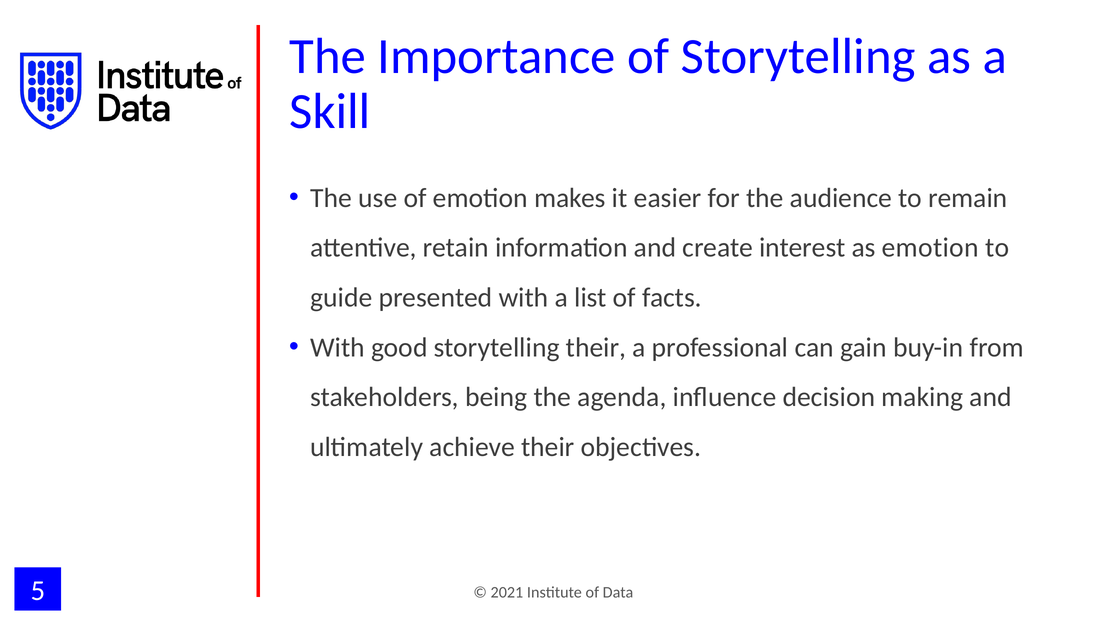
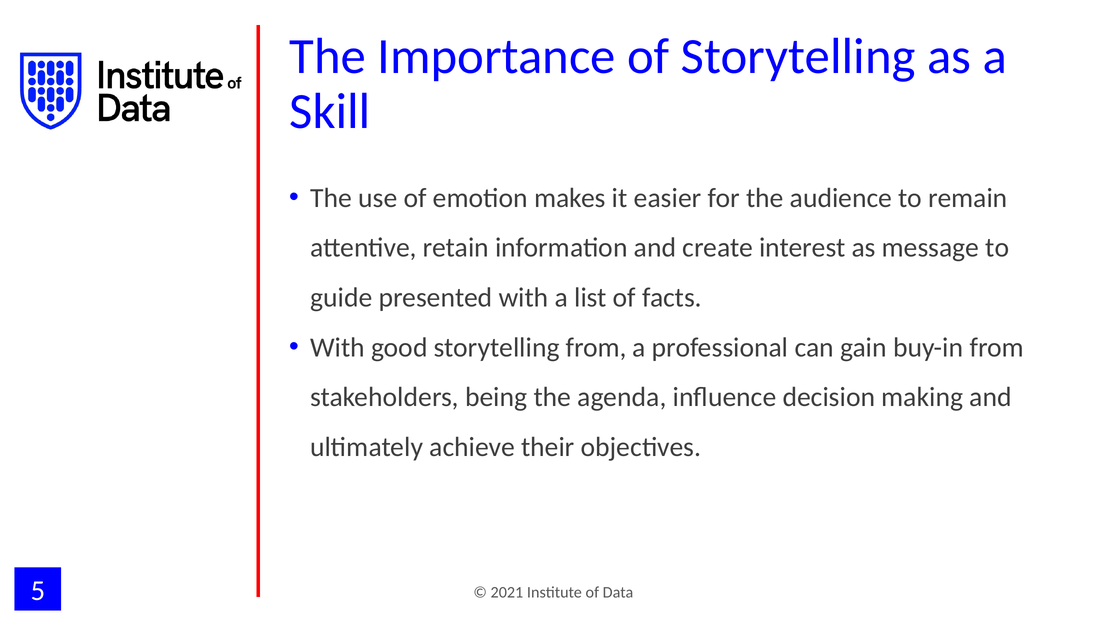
as emotion: emotion -> message
storytelling their: their -> from
